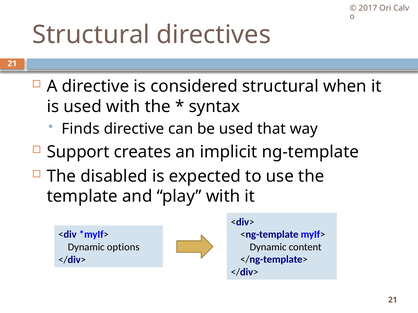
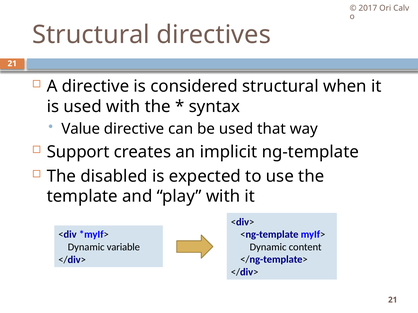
Finds: Finds -> Value
options: options -> variable
